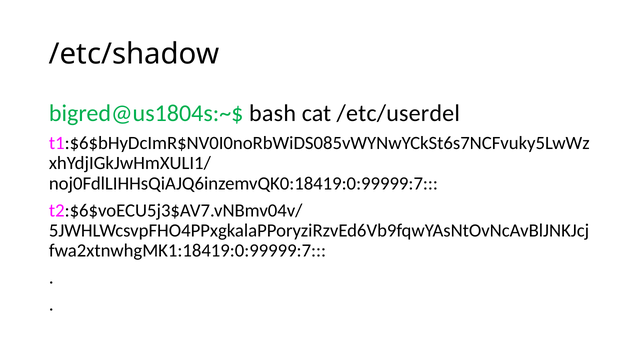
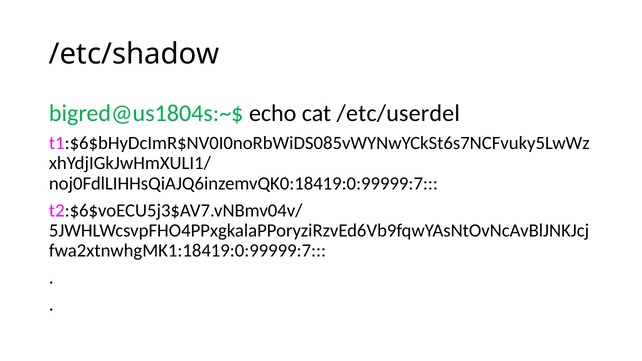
bash: bash -> echo
